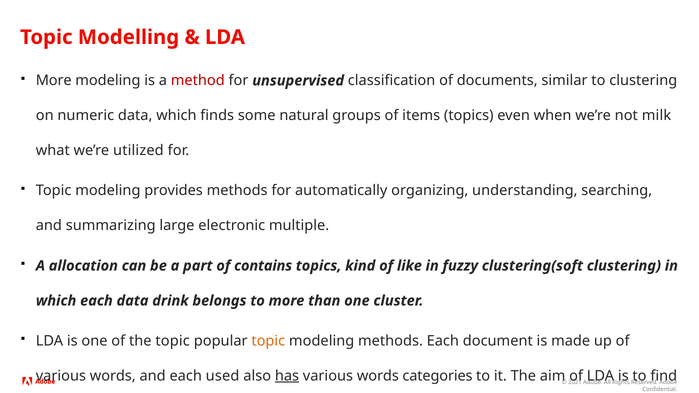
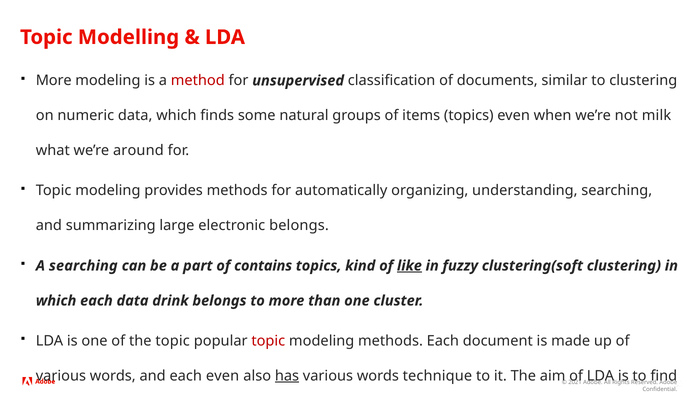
utilized: utilized -> around
electronic multiple: multiple -> belongs
A allocation: allocation -> searching
like underline: none -> present
topic at (268, 341) colour: orange -> red
each used: used -> even
categories: categories -> technique
